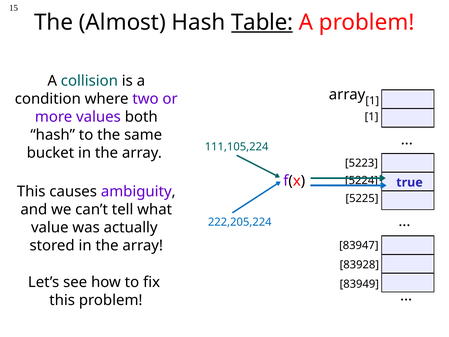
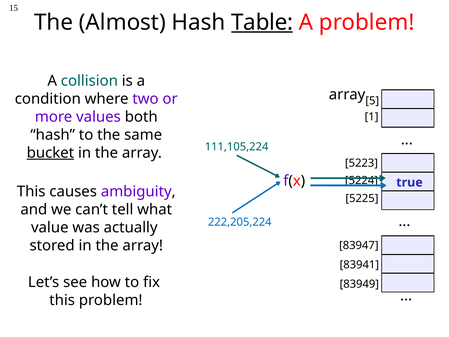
1 at (372, 101): 1 -> 5
bucket underline: none -> present
83928: 83928 -> 83941
